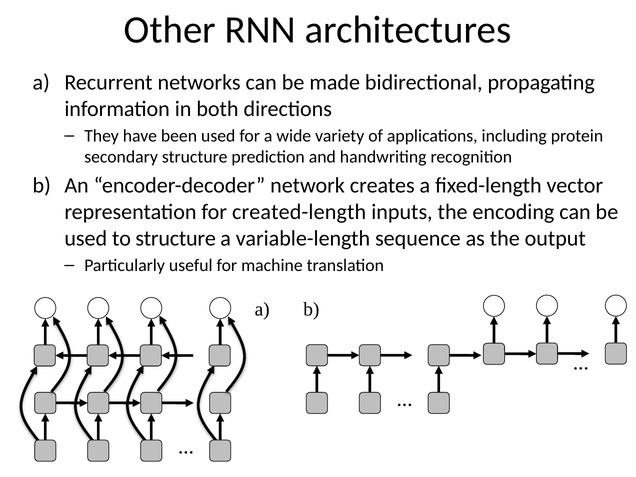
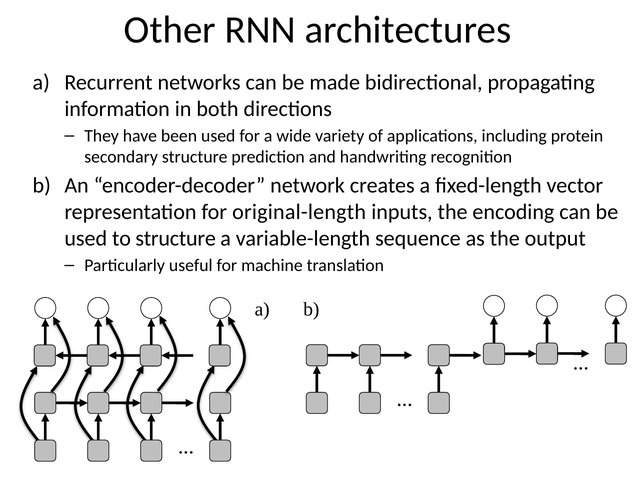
created-length: created-length -> original-length
